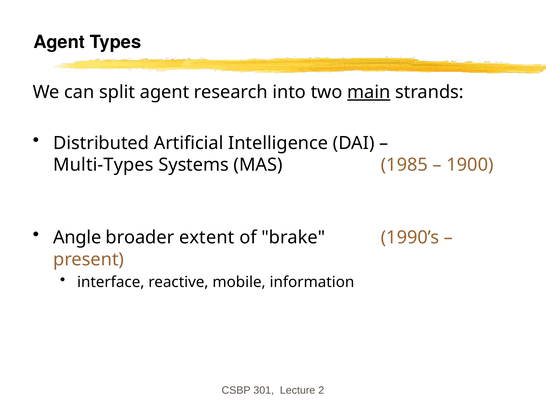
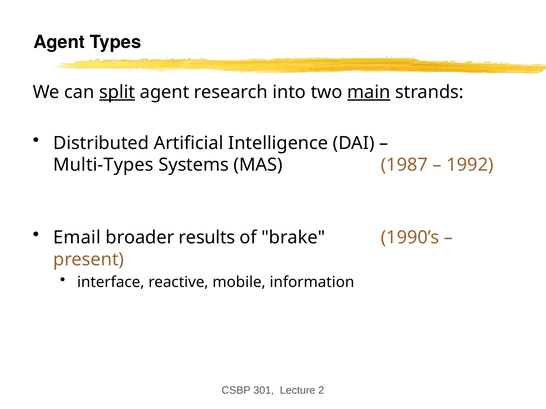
split underline: none -> present
1985: 1985 -> 1987
1900: 1900 -> 1992
Angle: Angle -> Email
extent: extent -> results
